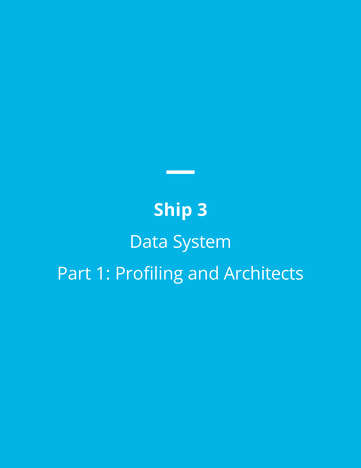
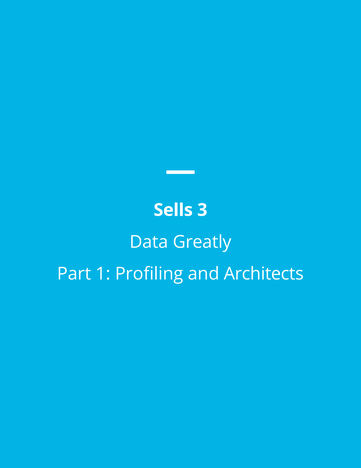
Ship: Ship -> Sells
System: System -> Greatly
